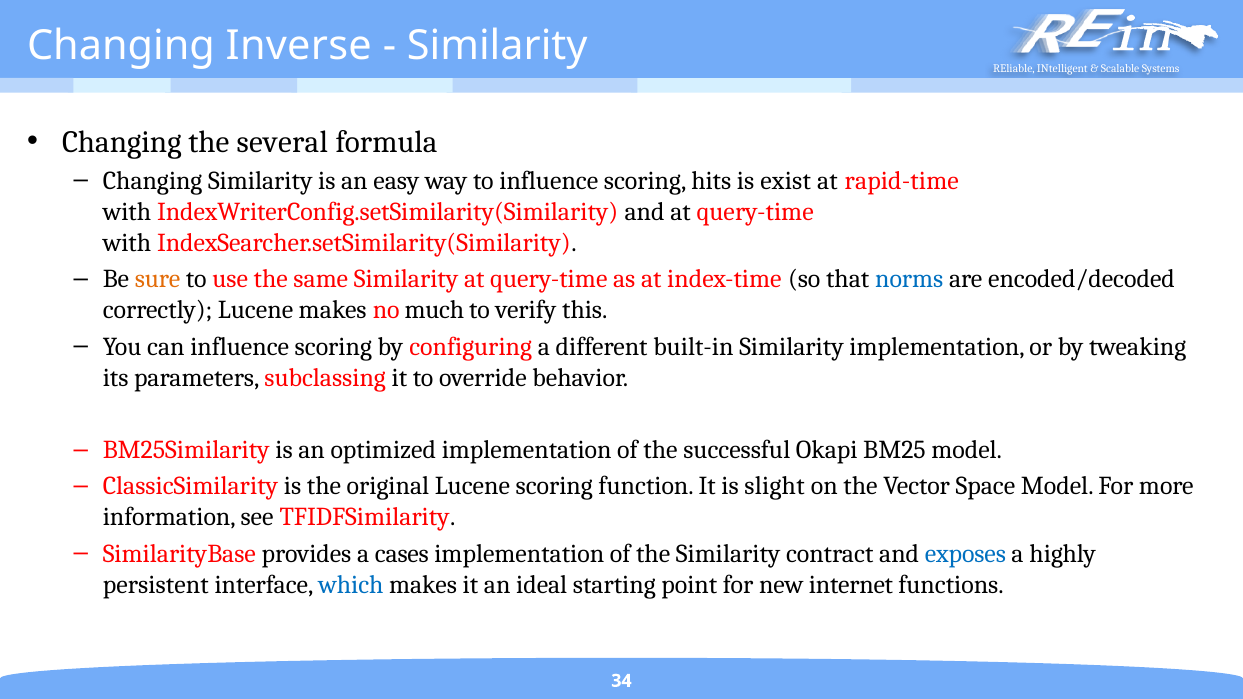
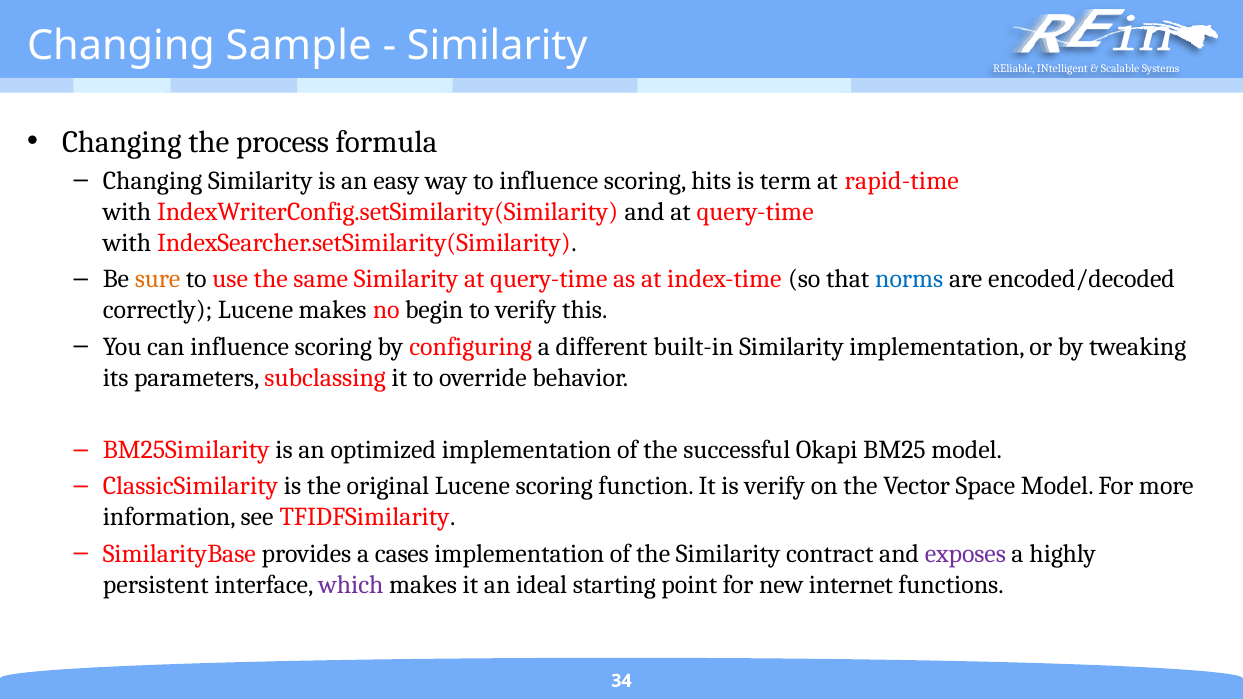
Inverse: Inverse -> Sample
several: several -> process
exist: exist -> term
much: much -> begin
is slight: slight -> verify
exposes colour: blue -> purple
which colour: blue -> purple
